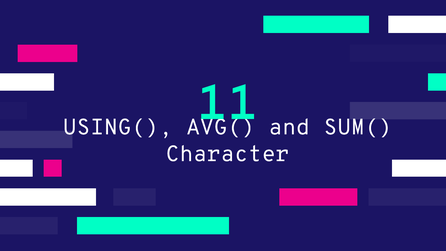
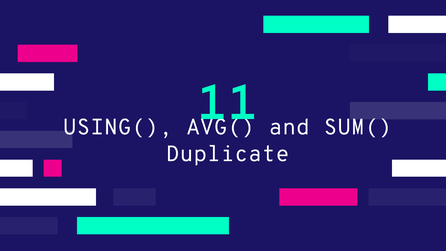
Character: Character -> Duplicate
